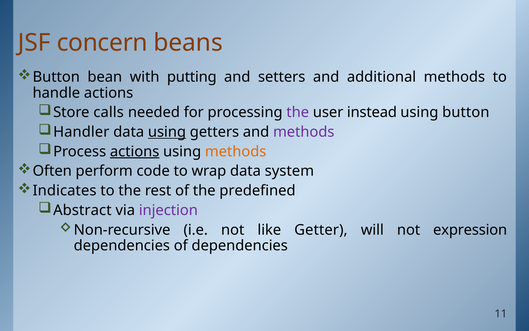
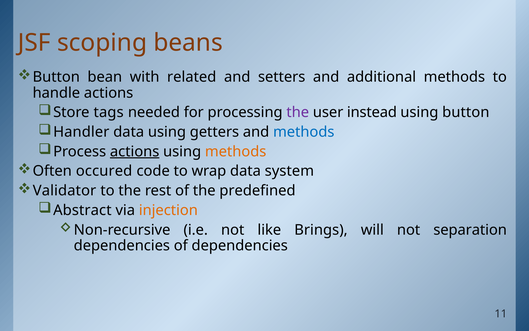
concern: concern -> scoping
putting: putting -> related
calls: calls -> tags
using at (167, 132) underline: present -> none
methods at (304, 132) colour: purple -> blue
perform: perform -> occured
Indicates: Indicates -> Validator
injection colour: purple -> orange
Getter: Getter -> Brings
expression: expression -> separation
